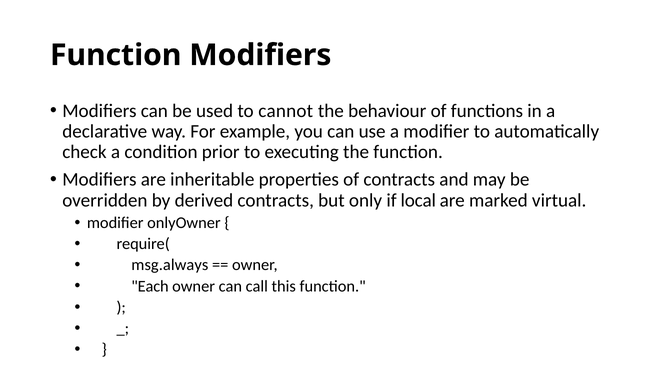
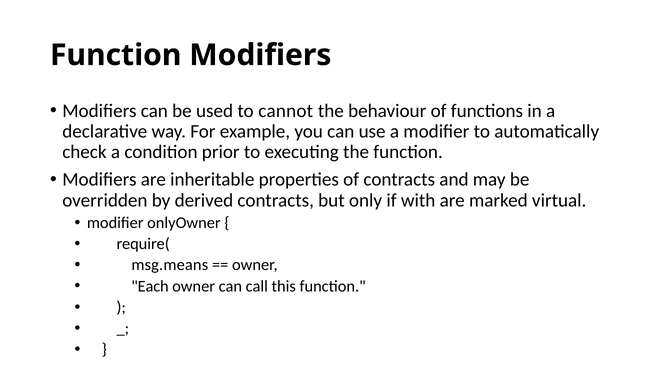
local: local -> with
msg.always: msg.always -> msg.means
